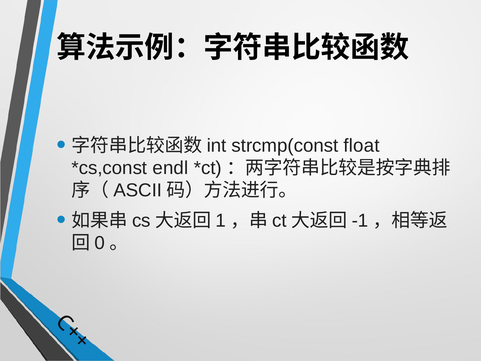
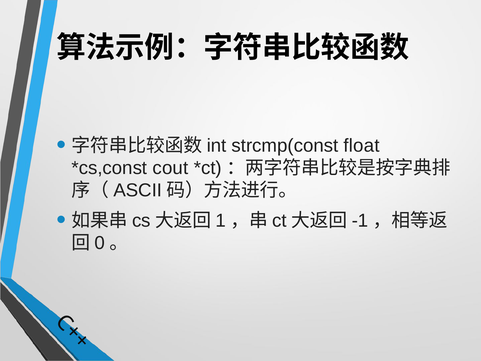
endl: endl -> cout
